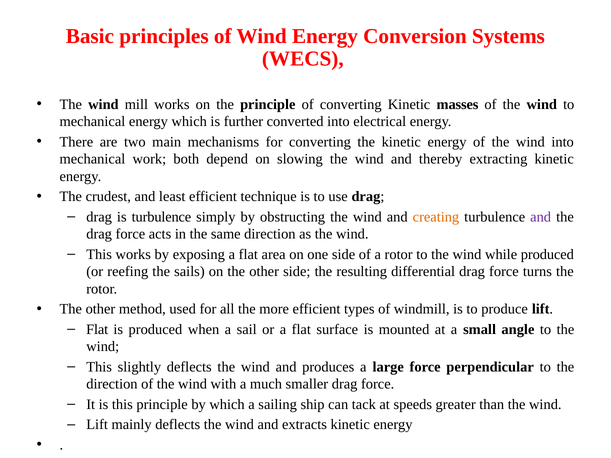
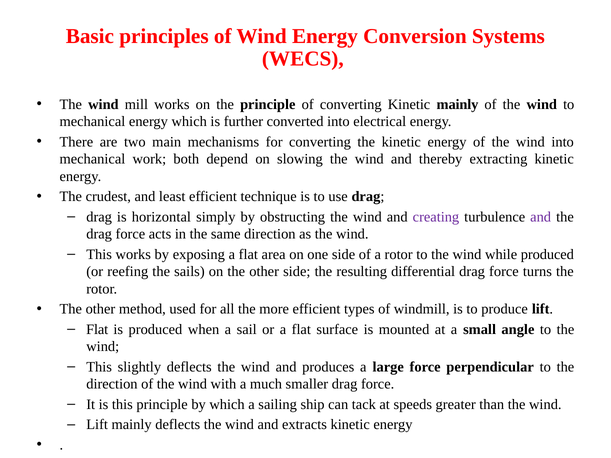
Kinetic masses: masses -> mainly
is turbulence: turbulence -> horizontal
creating colour: orange -> purple
